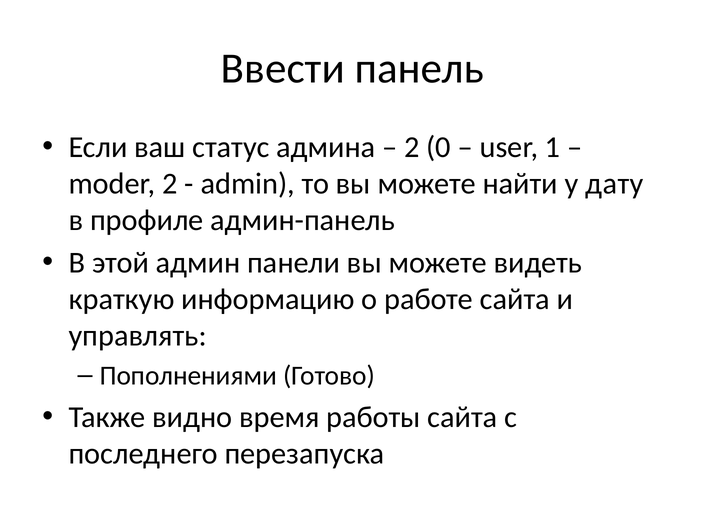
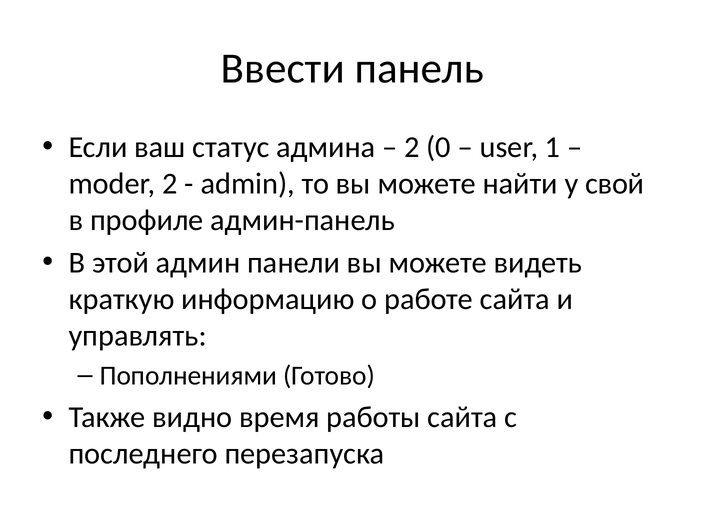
дату: дату -> свой
